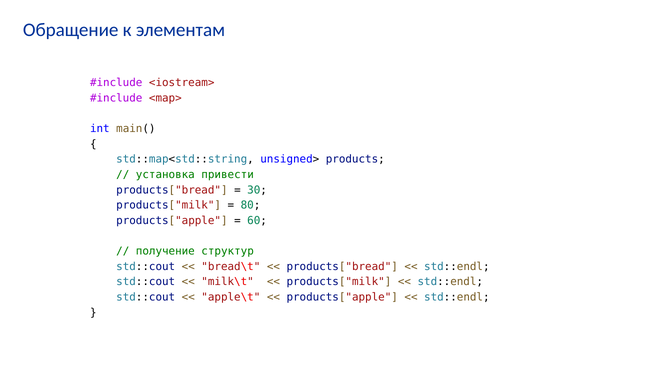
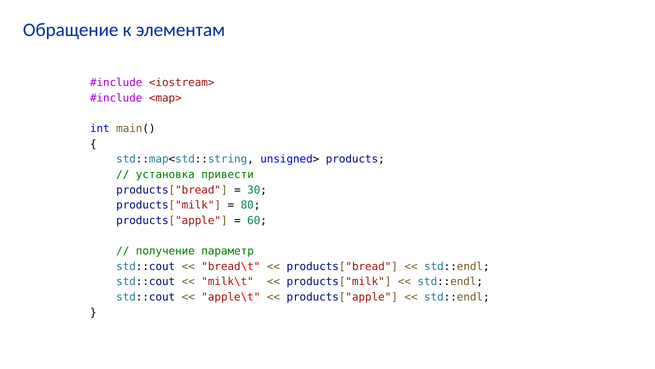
структур: структур -> параметр
